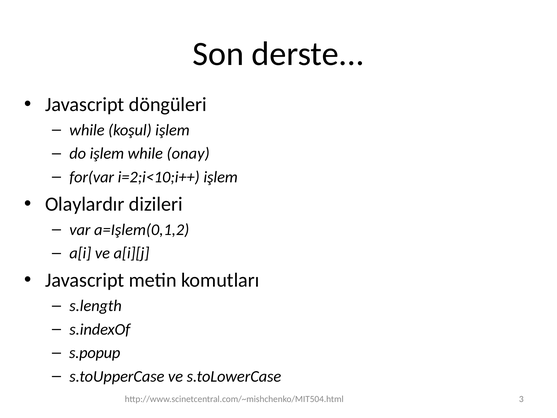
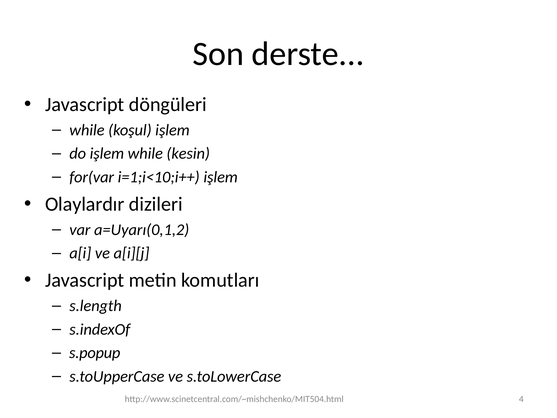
onay: onay -> kesin
i=2;i<10;i++: i=2;i<10;i++ -> i=1;i<10;i++
a=Işlem(0,1,2: a=Işlem(0,1,2 -> a=Uyarı(0,1,2
3: 3 -> 4
